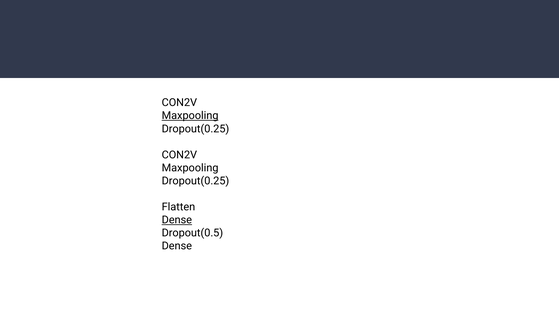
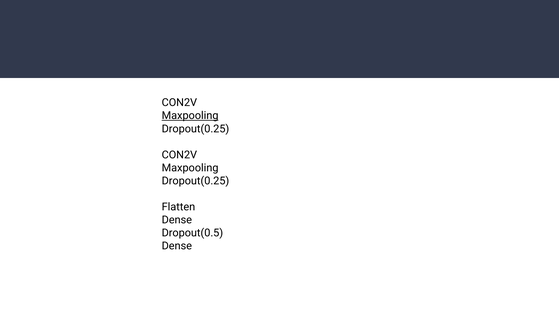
Dense at (177, 220) underline: present -> none
